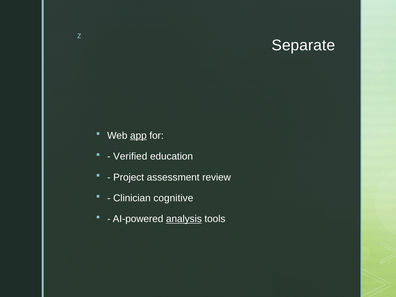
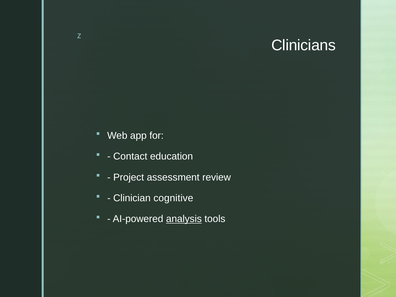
Separate: Separate -> Clinicians
app underline: present -> none
Verified: Verified -> Contact
